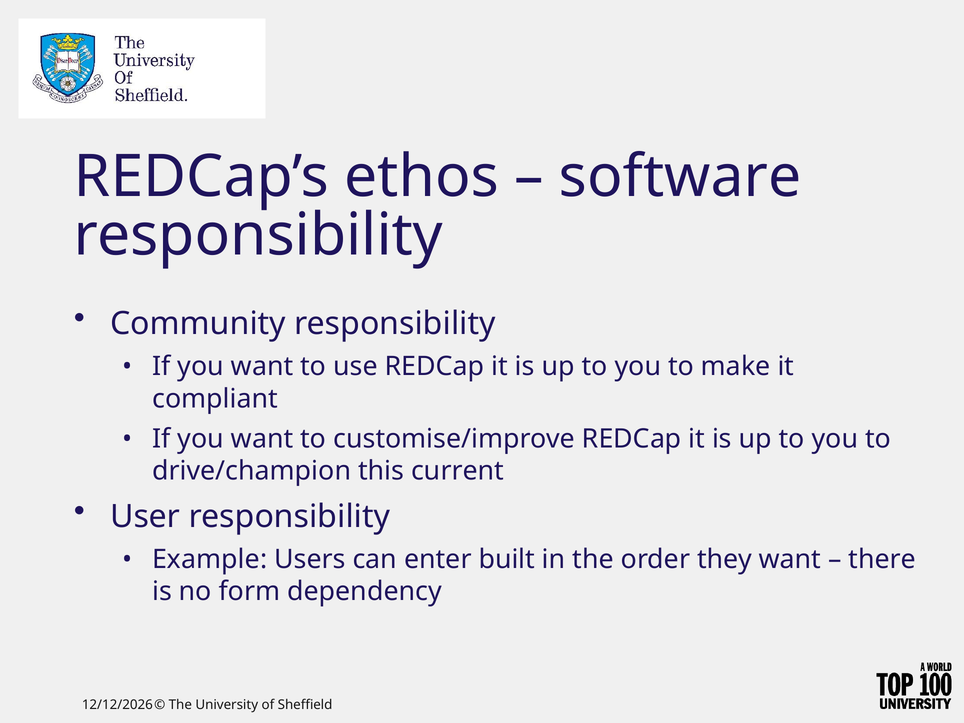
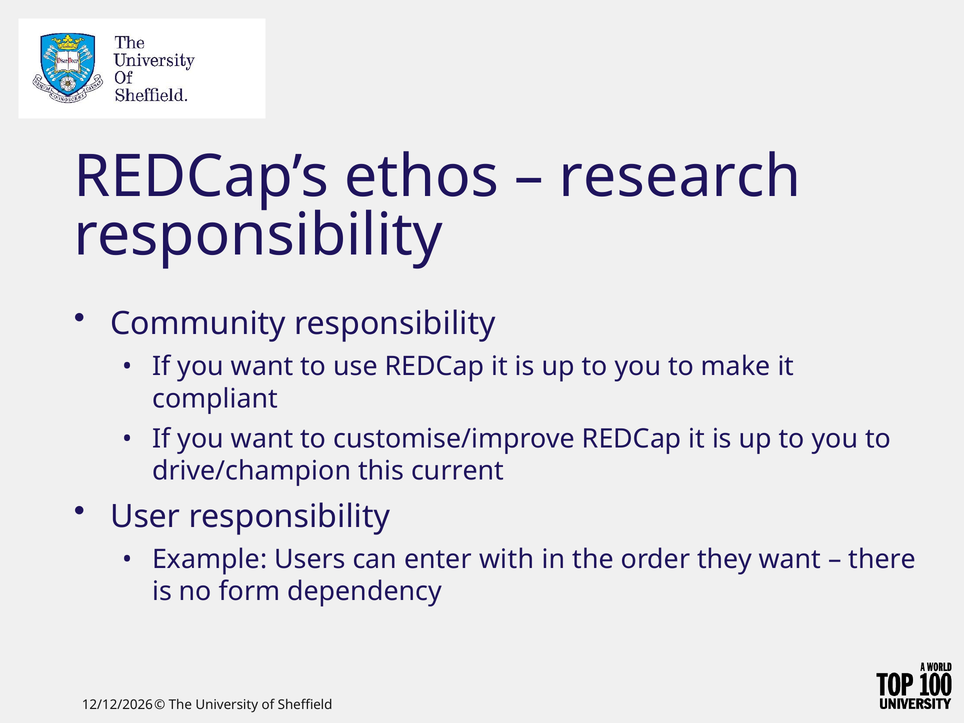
software: software -> research
built: built -> with
